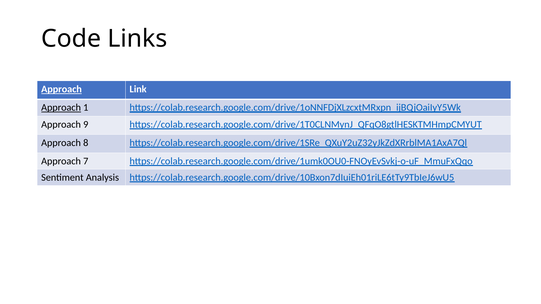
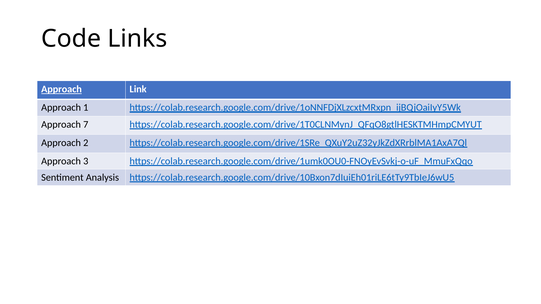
Approach at (61, 108) underline: present -> none
9: 9 -> 7
8: 8 -> 2
7: 7 -> 3
